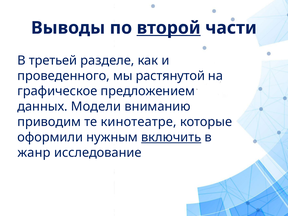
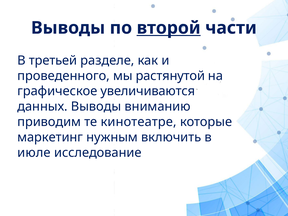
предложением: предложением -> увеличиваются
данных Модели: Модели -> Выводы
оформили: оформили -> маркетинг
включить underline: present -> none
жанр: жанр -> июле
